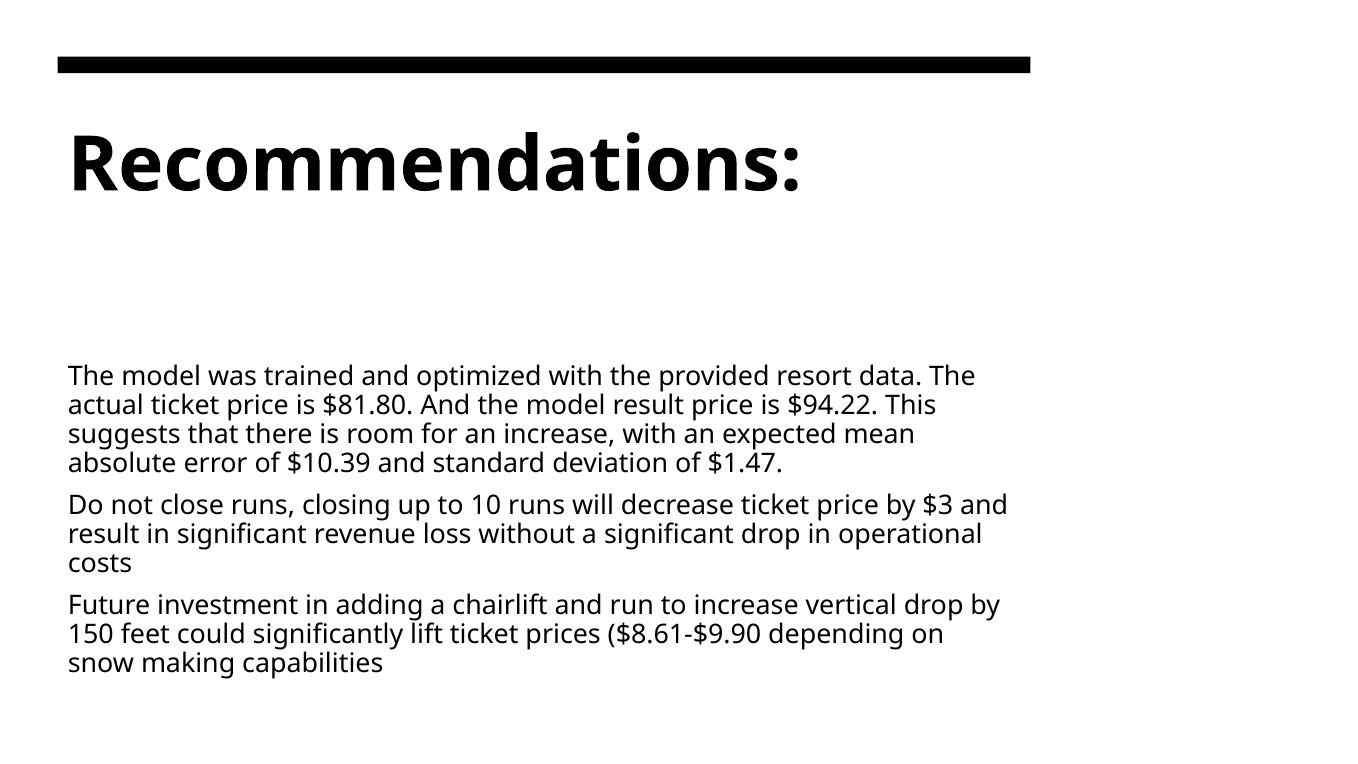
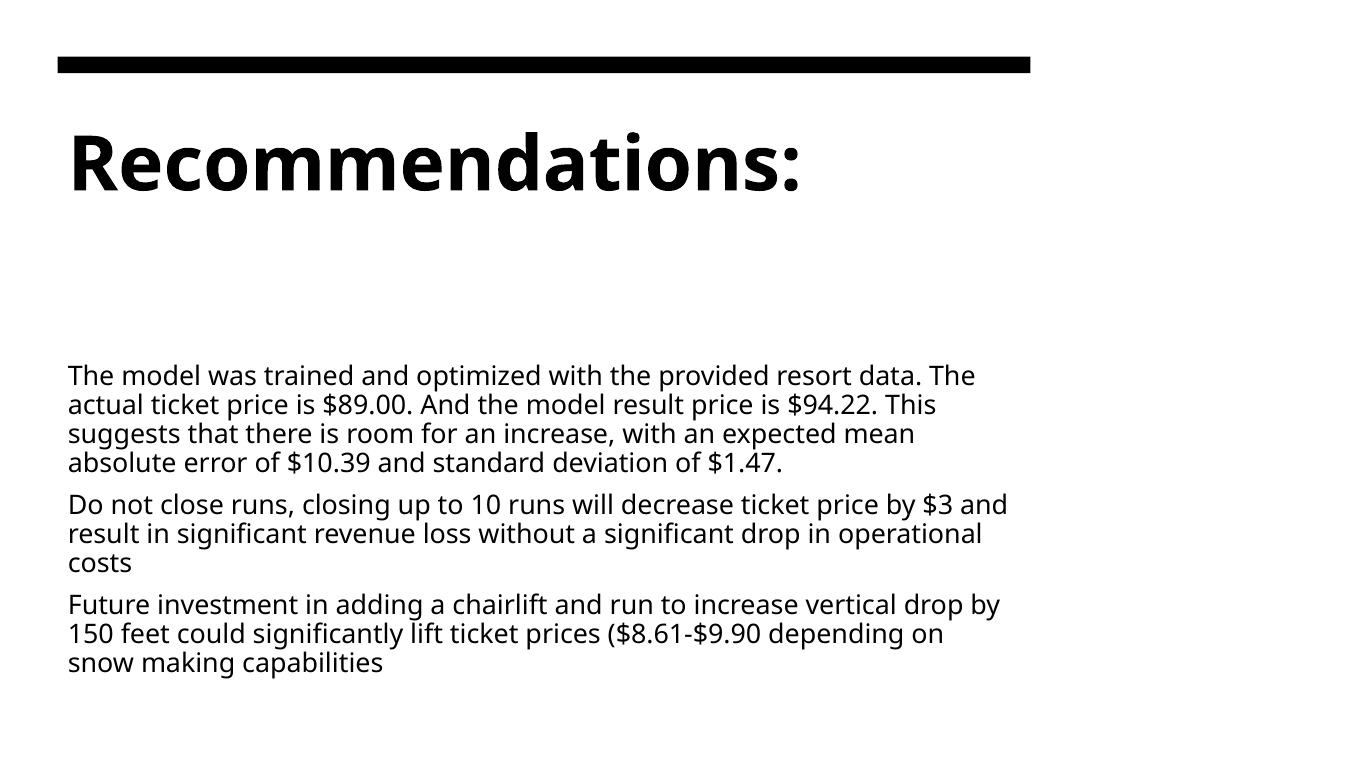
$81.80: $81.80 -> $89.00
